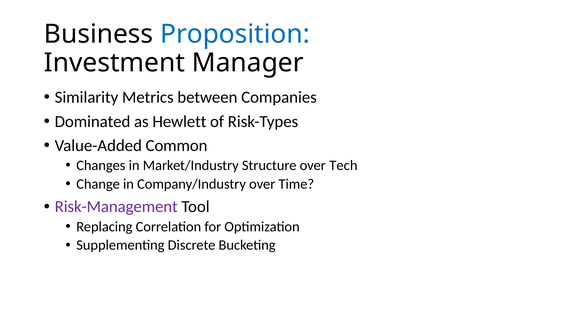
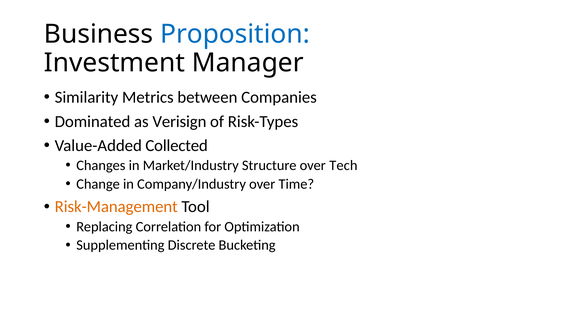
Hewlett: Hewlett -> Verisign
Common: Common -> Collected
Risk-Management colour: purple -> orange
